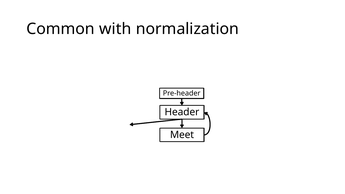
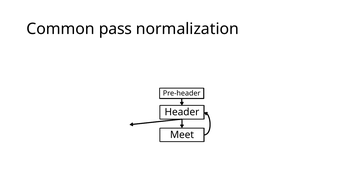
with: with -> pass
